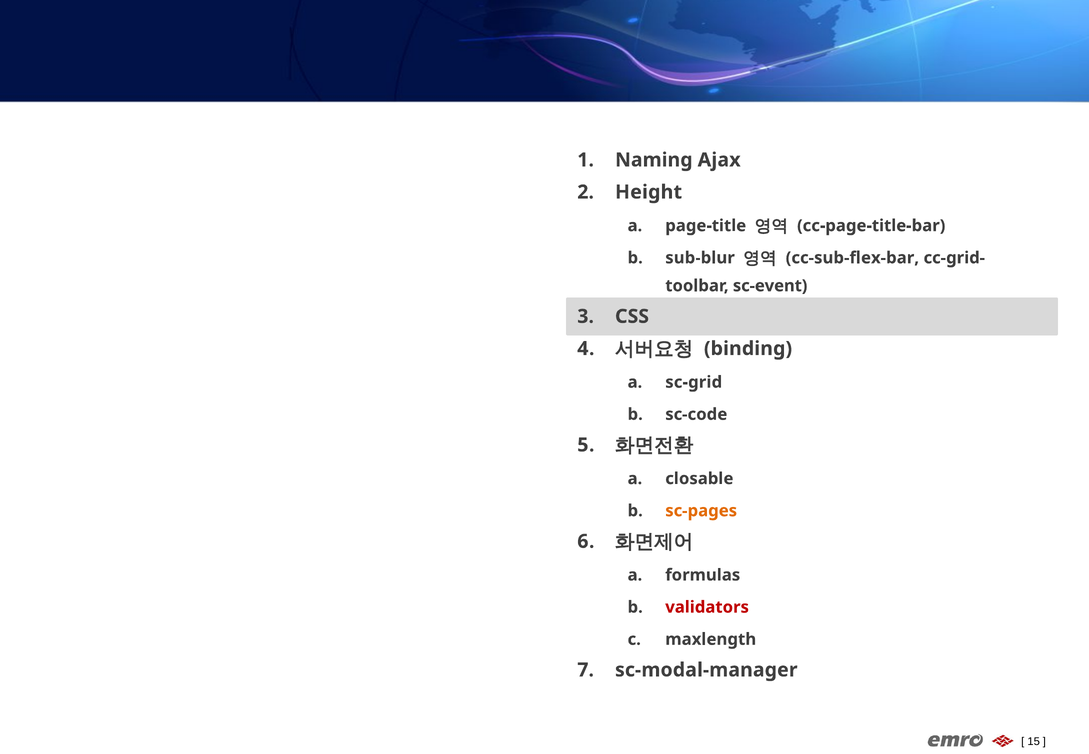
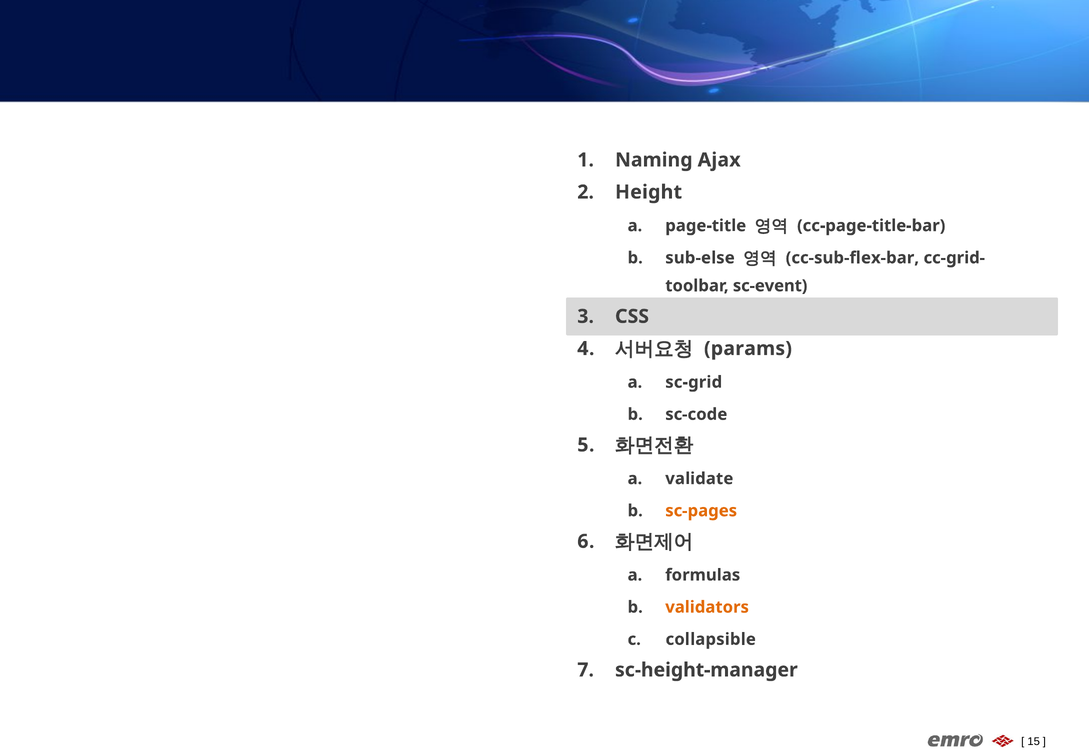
sub-blur: sub-blur -> sub-else
binding: binding -> params
closable: closable -> validate
validators colour: red -> orange
maxlength: maxlength -> collapsible
sc-modal-manager: sc-modal-manager -> sc-height-manager
